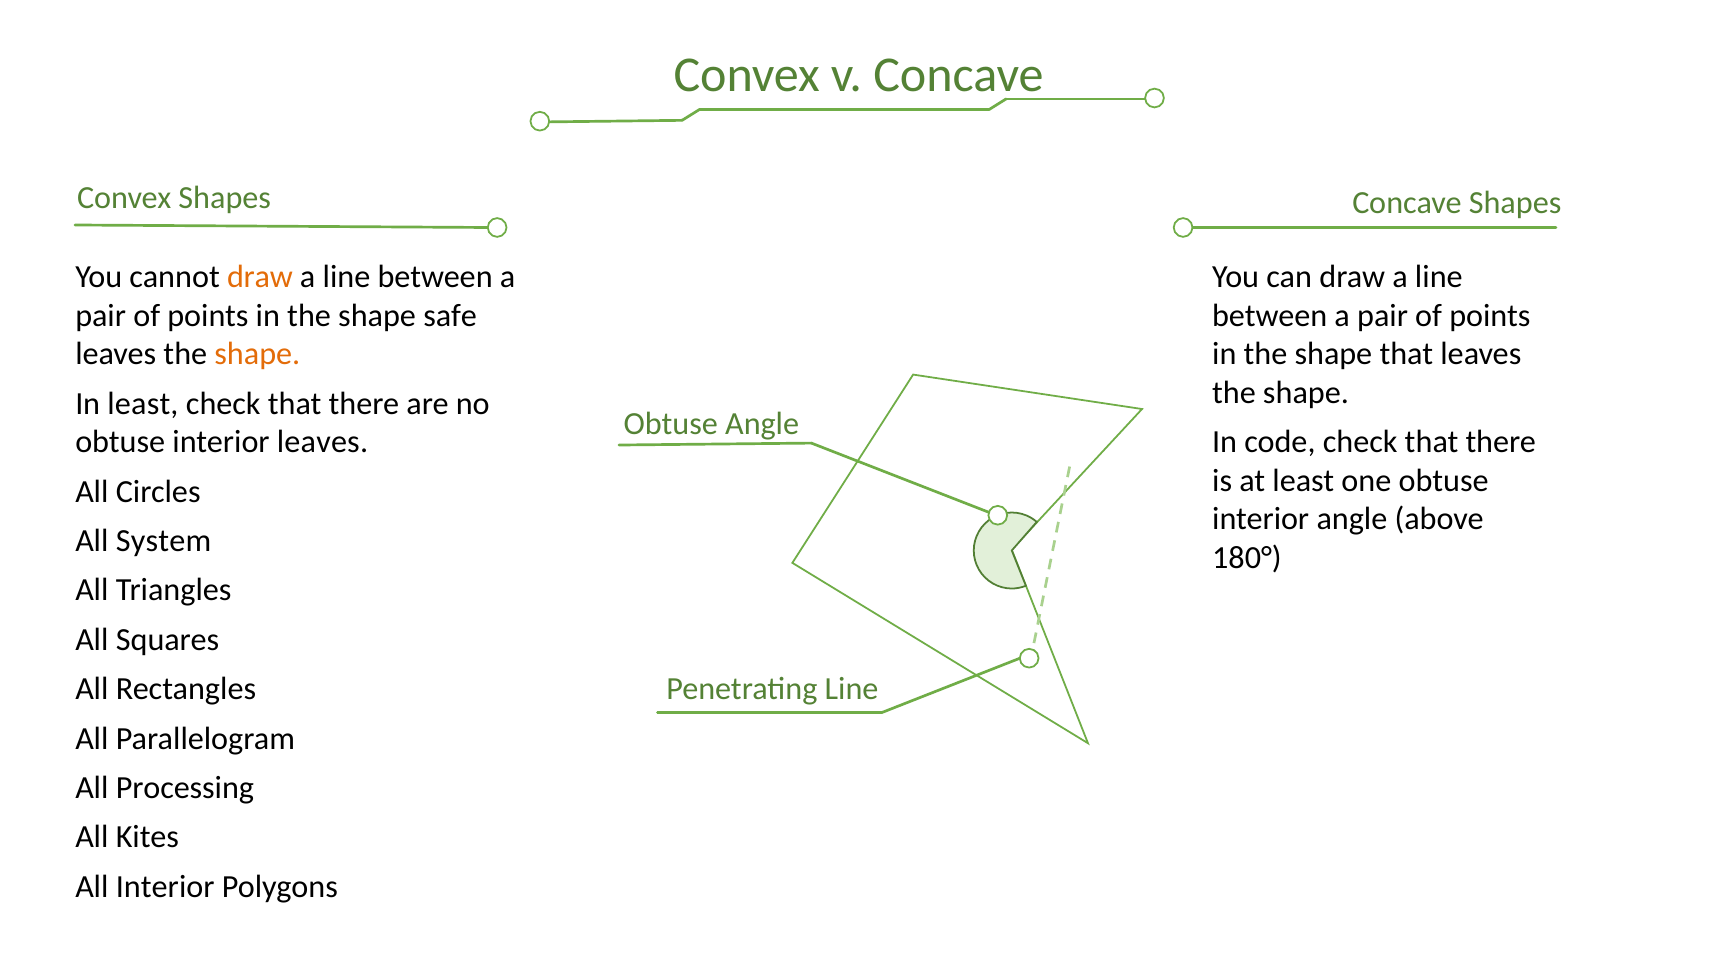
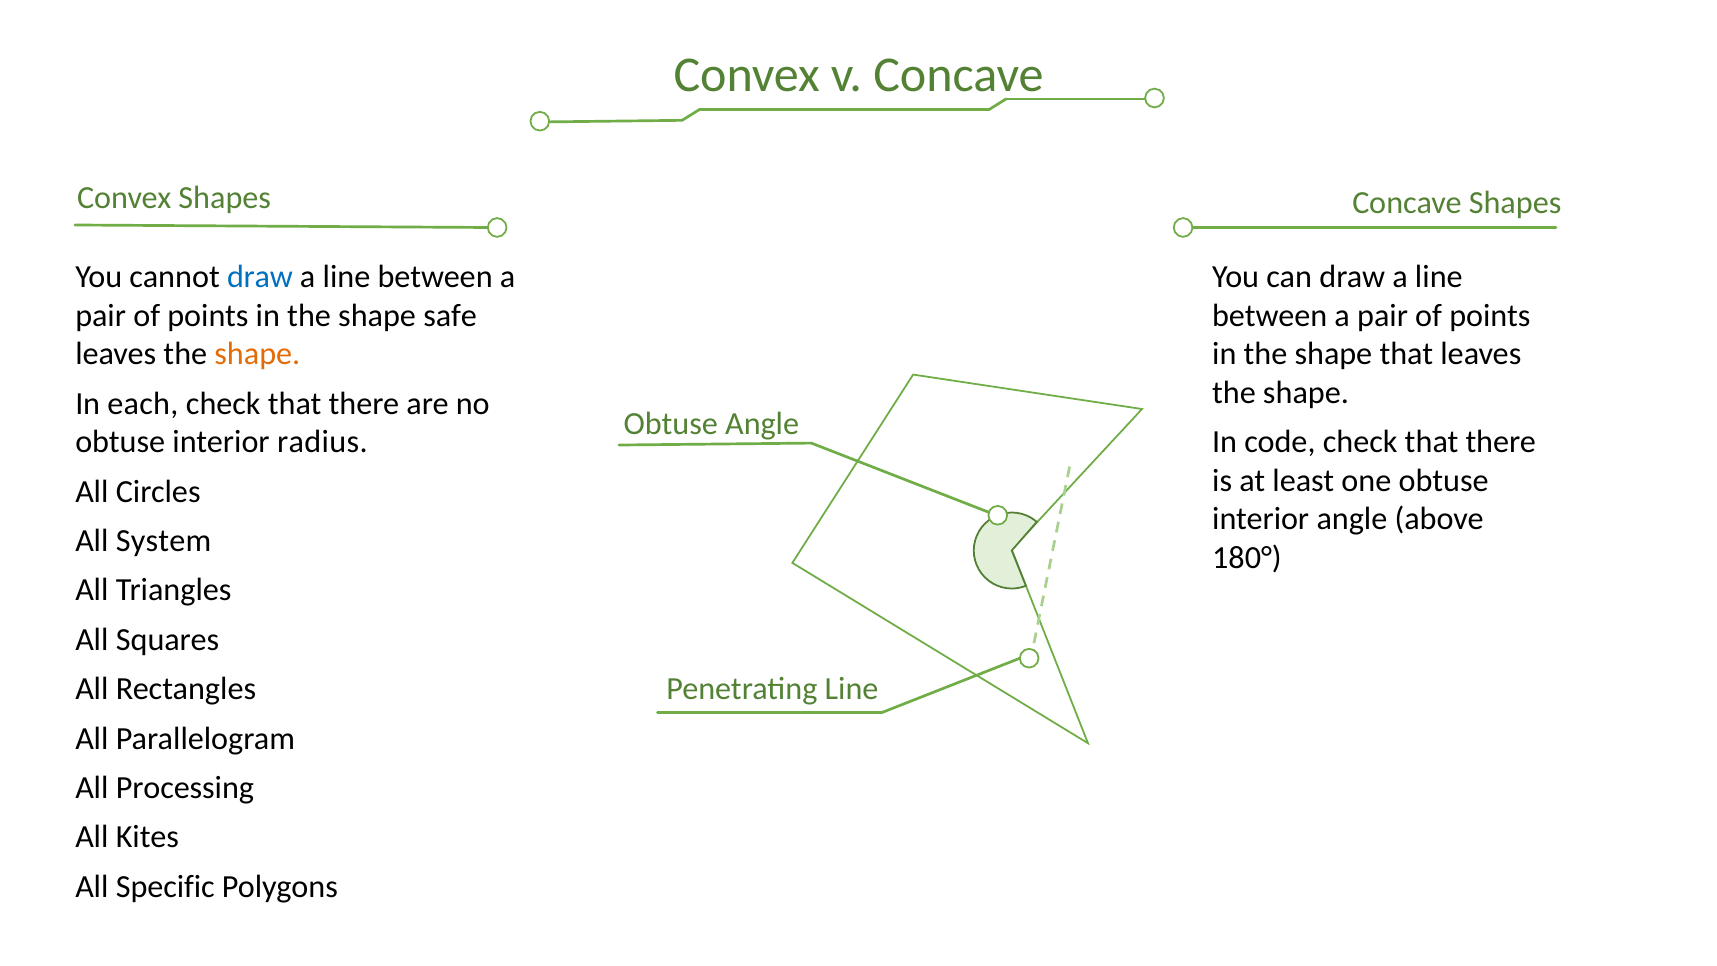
draw at (260, 277) colour: orange -> blue
In least: least -> each
interior leaves: leaves -> radius
All Interior: Interior -> Specific
